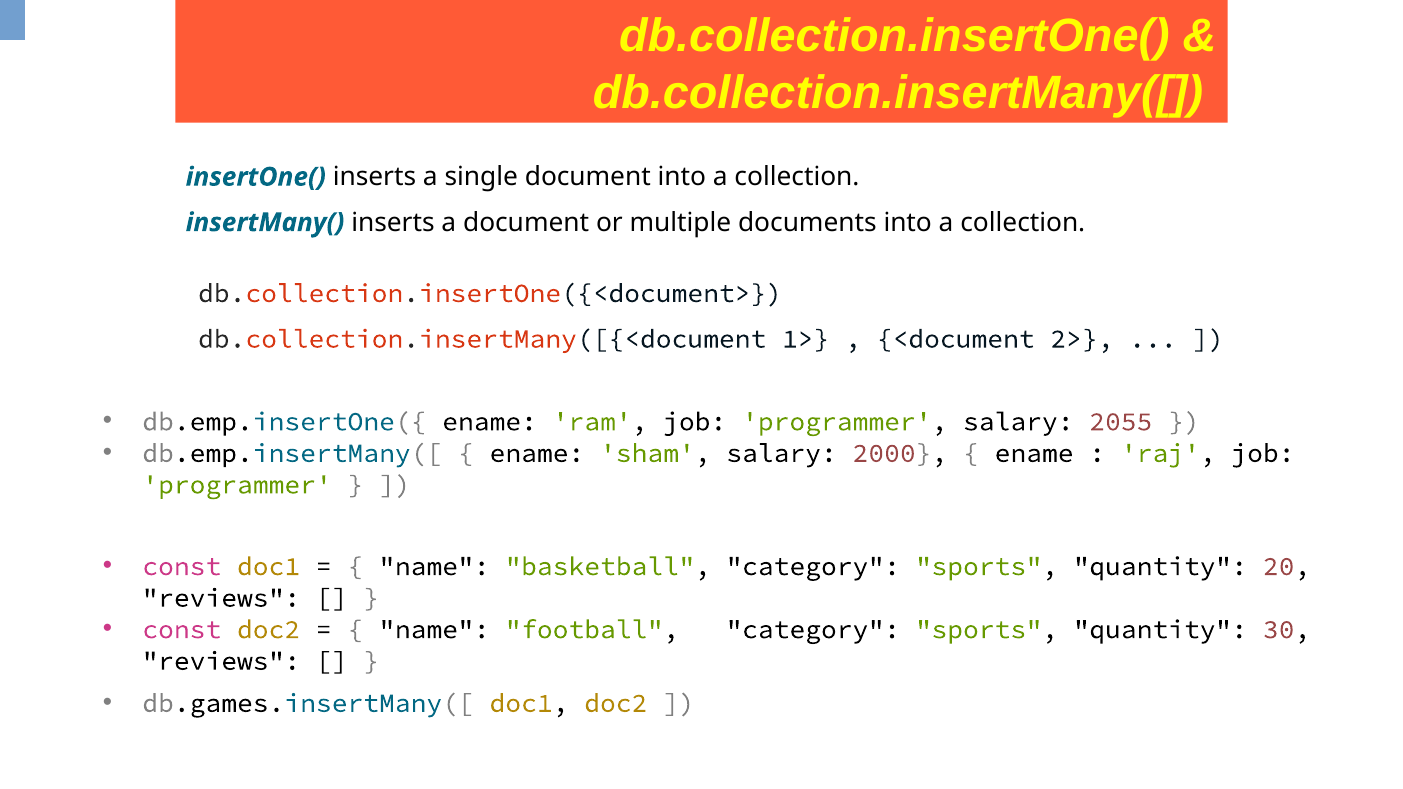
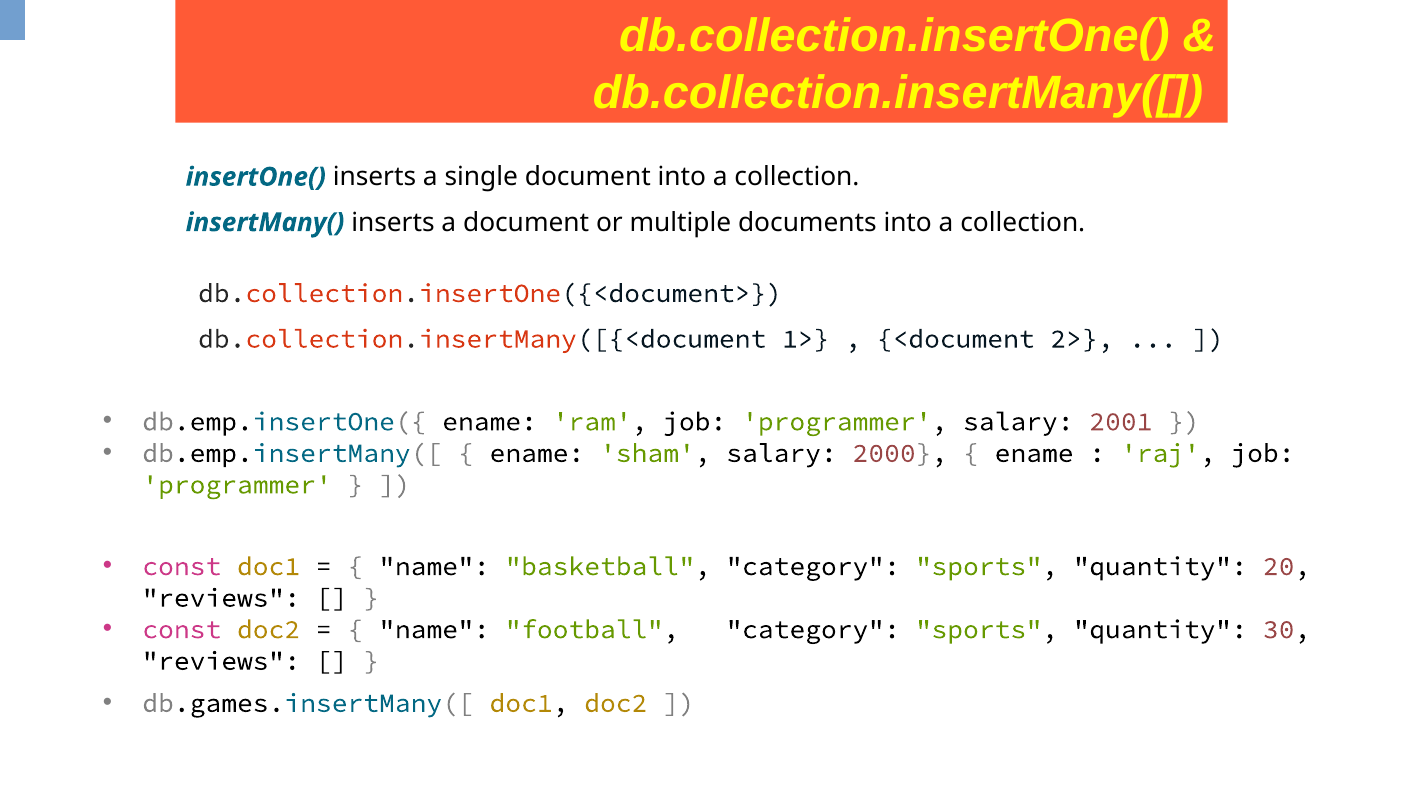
2055: 2055 -> 2001
